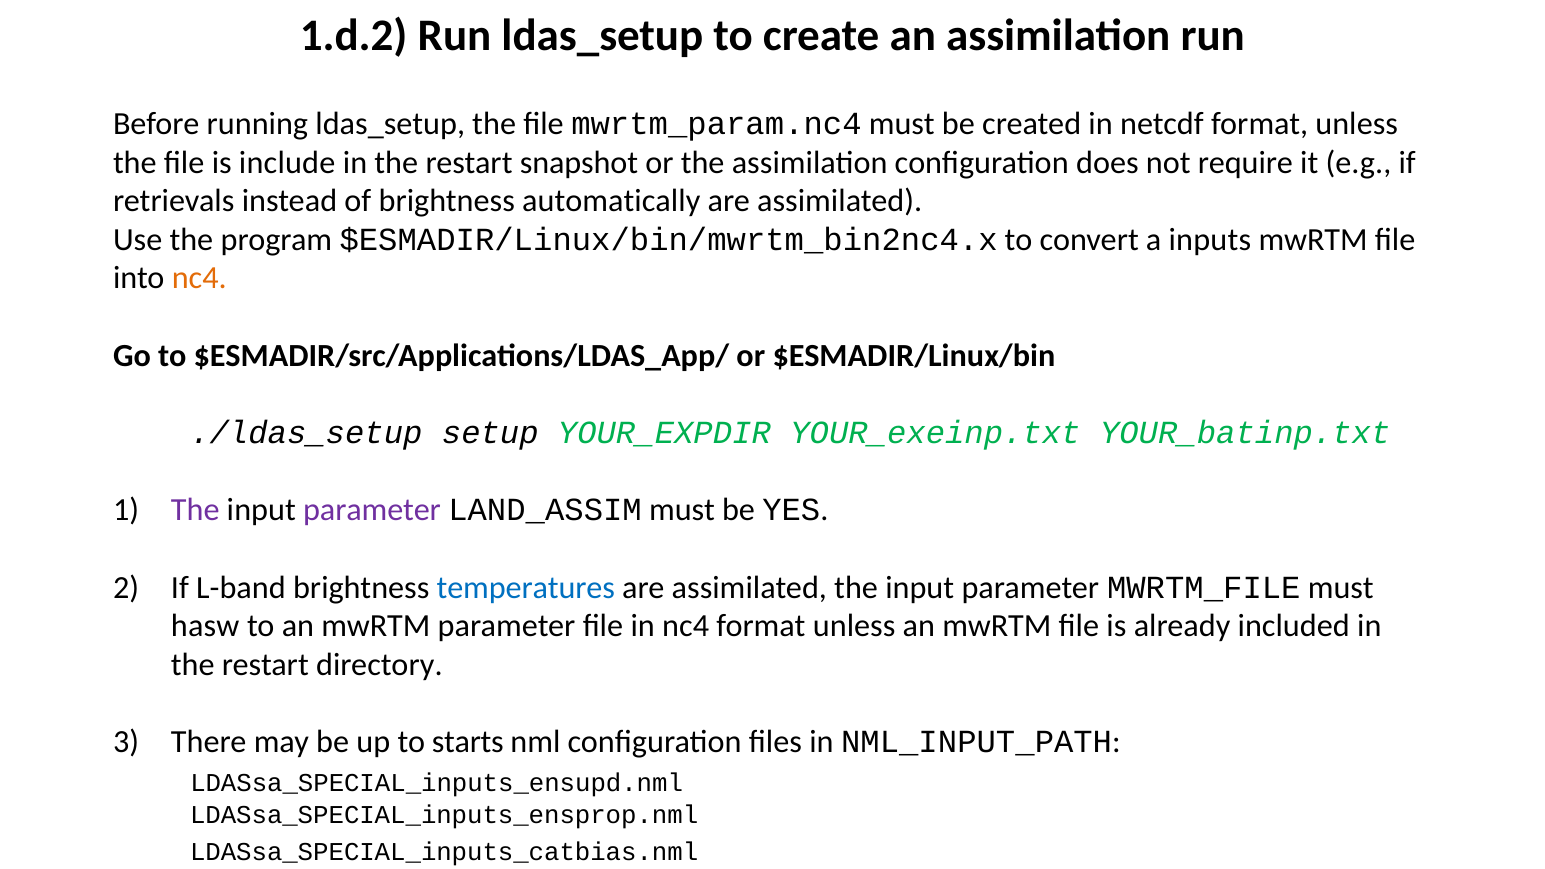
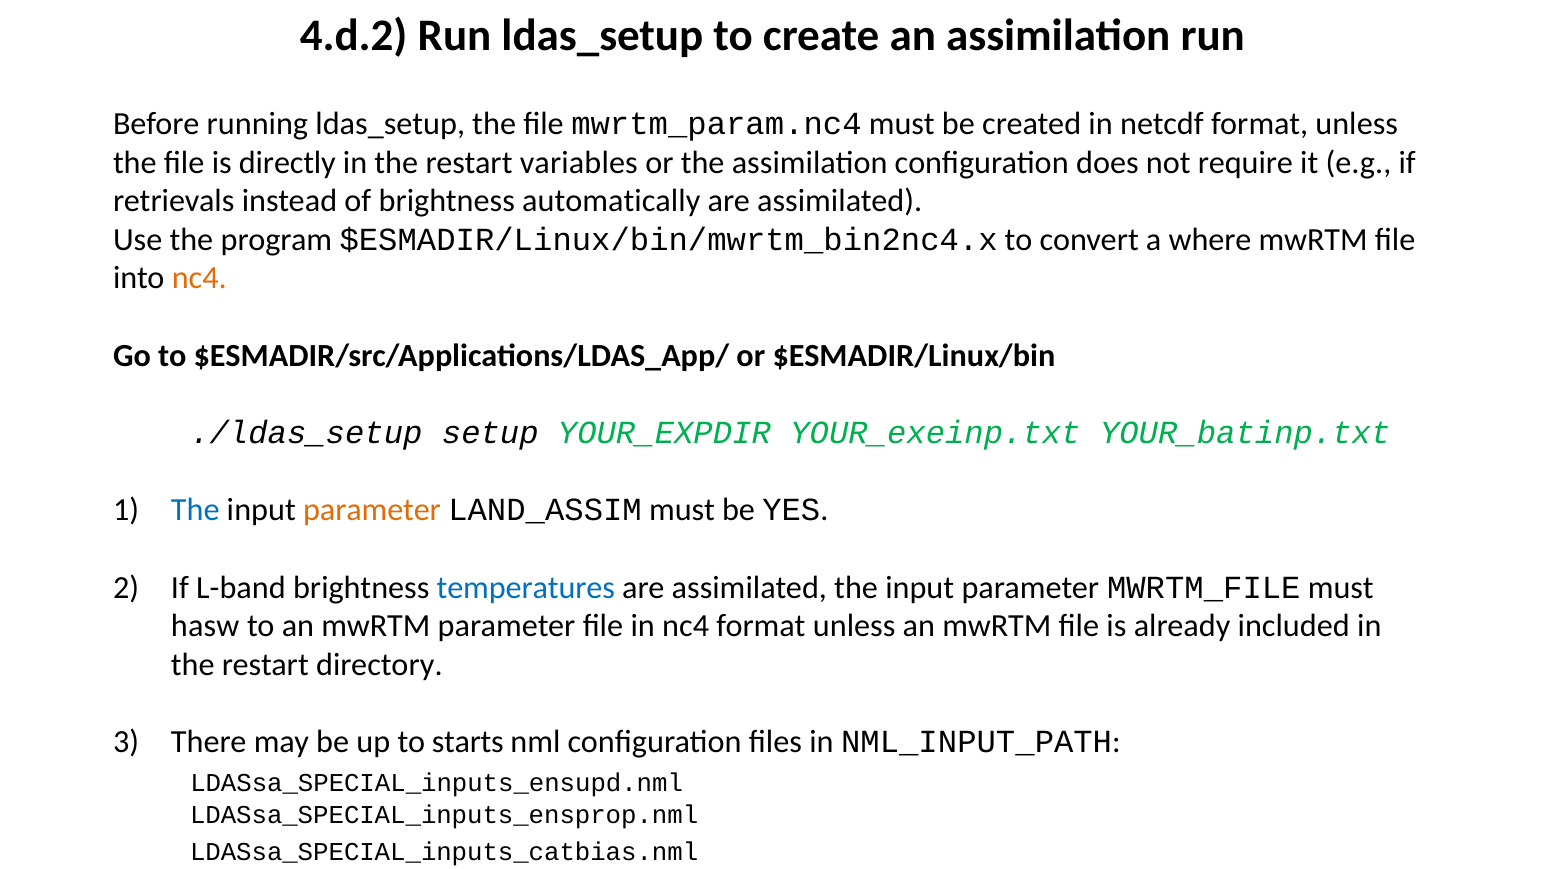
1.d.2: 1.d.2 -> 4.d.2
include: include -> directly
snapshot: snapshot -> variables
inputs: inputs -> where
The at (195, 510) colour: purple -> blue
parameter at (372, 510) colour: purple -> orange
